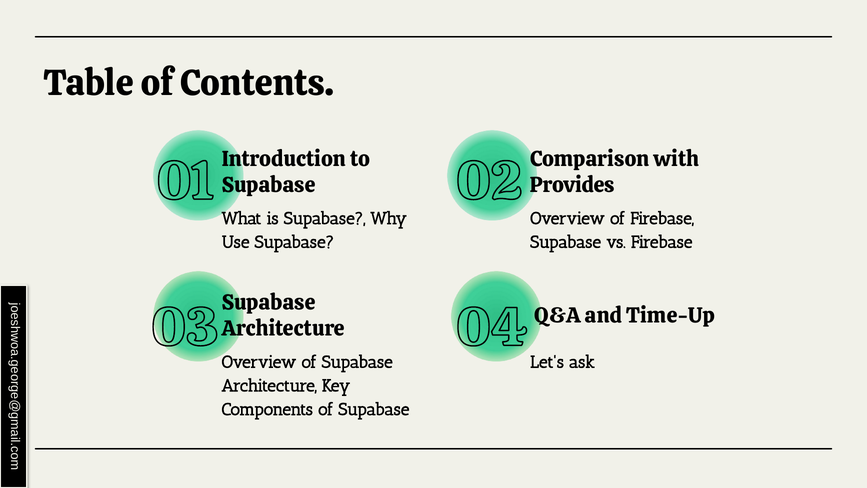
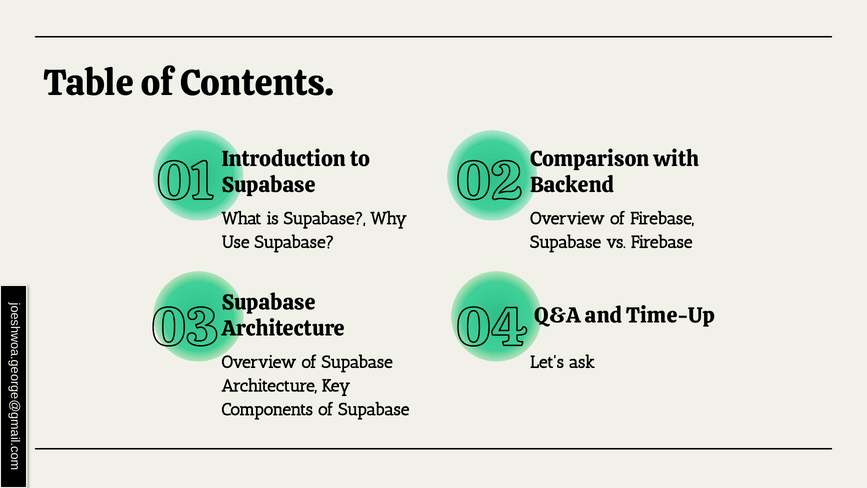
Provides: Provides -> Backend
